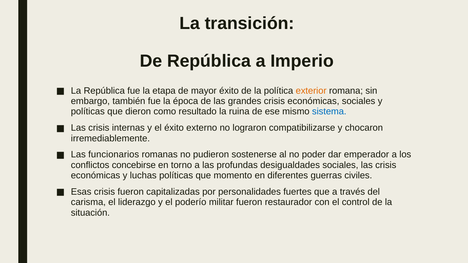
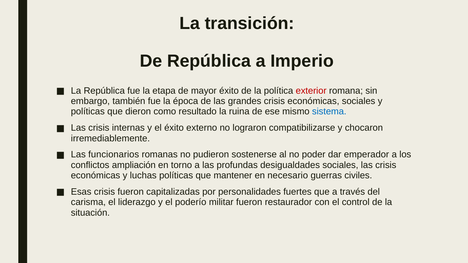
exterior colour: orange -> red
concebirse: concebirse -> ampliación
momento: momento -> mantener
diferentes: diferentes -> necesario
